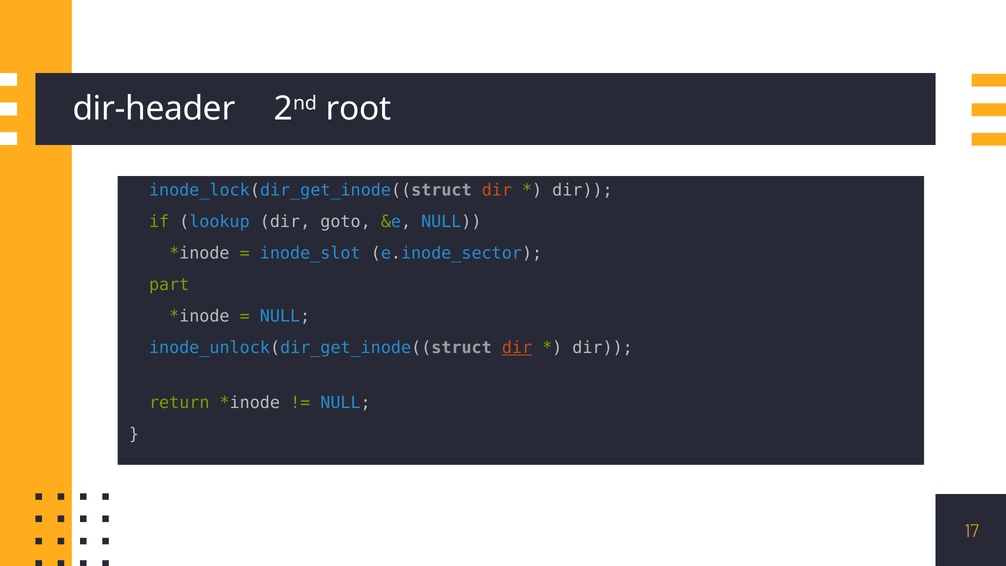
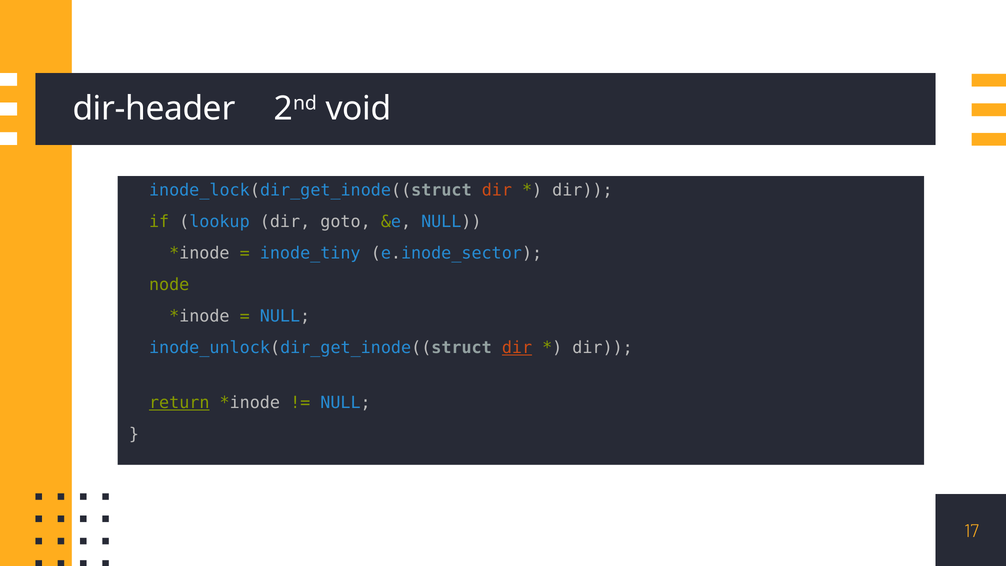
root: root -> void
inode_slot: inode_slot -> inode_tiny
part: part -> node
return underline: none -> present
